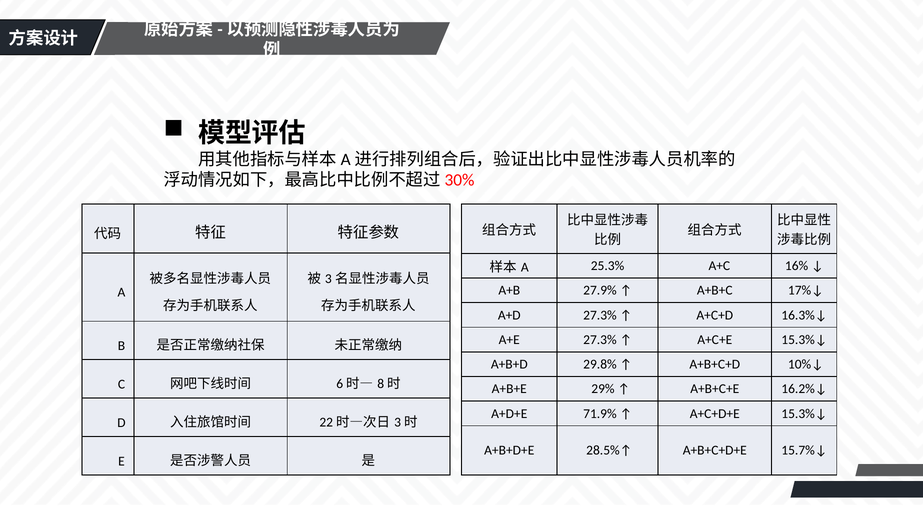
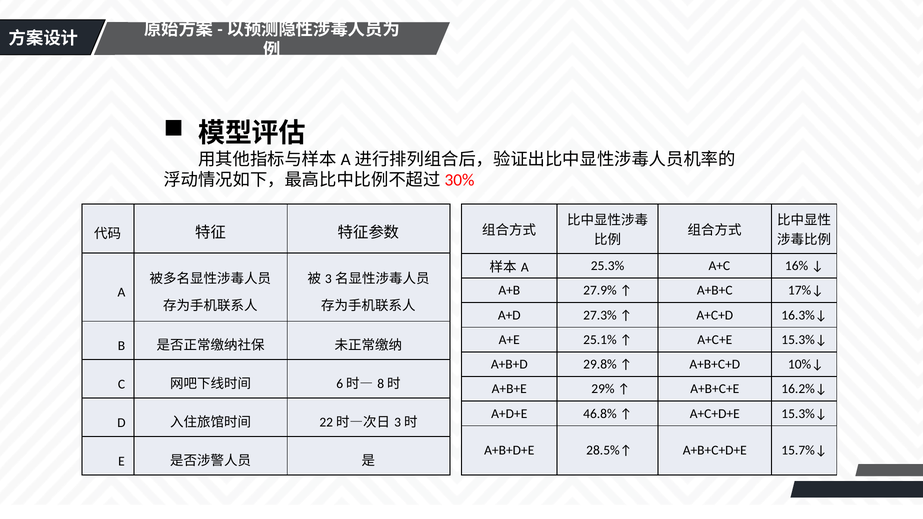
A+E 27.3%: 27.3% -> 25.1%
71.9%: 71.9% -> 46.8%
